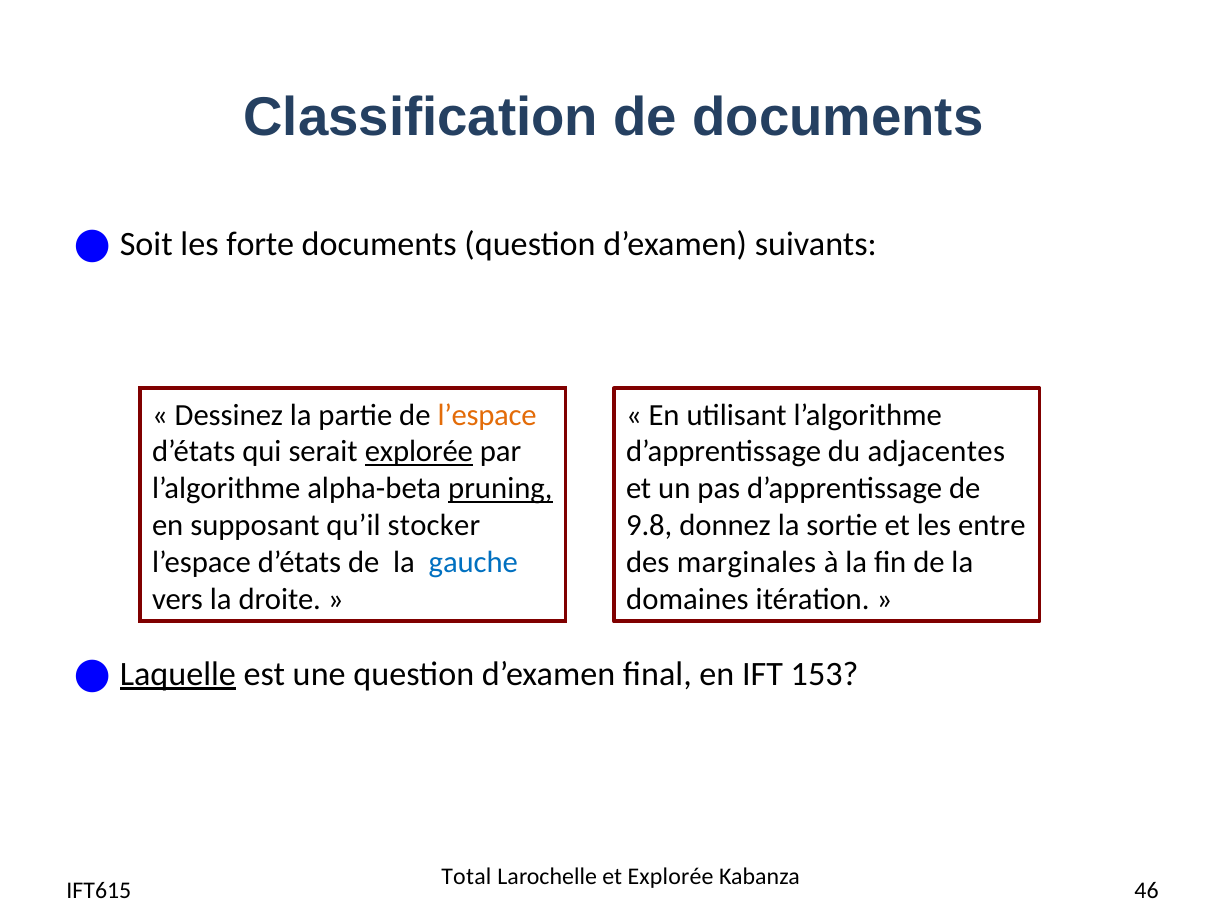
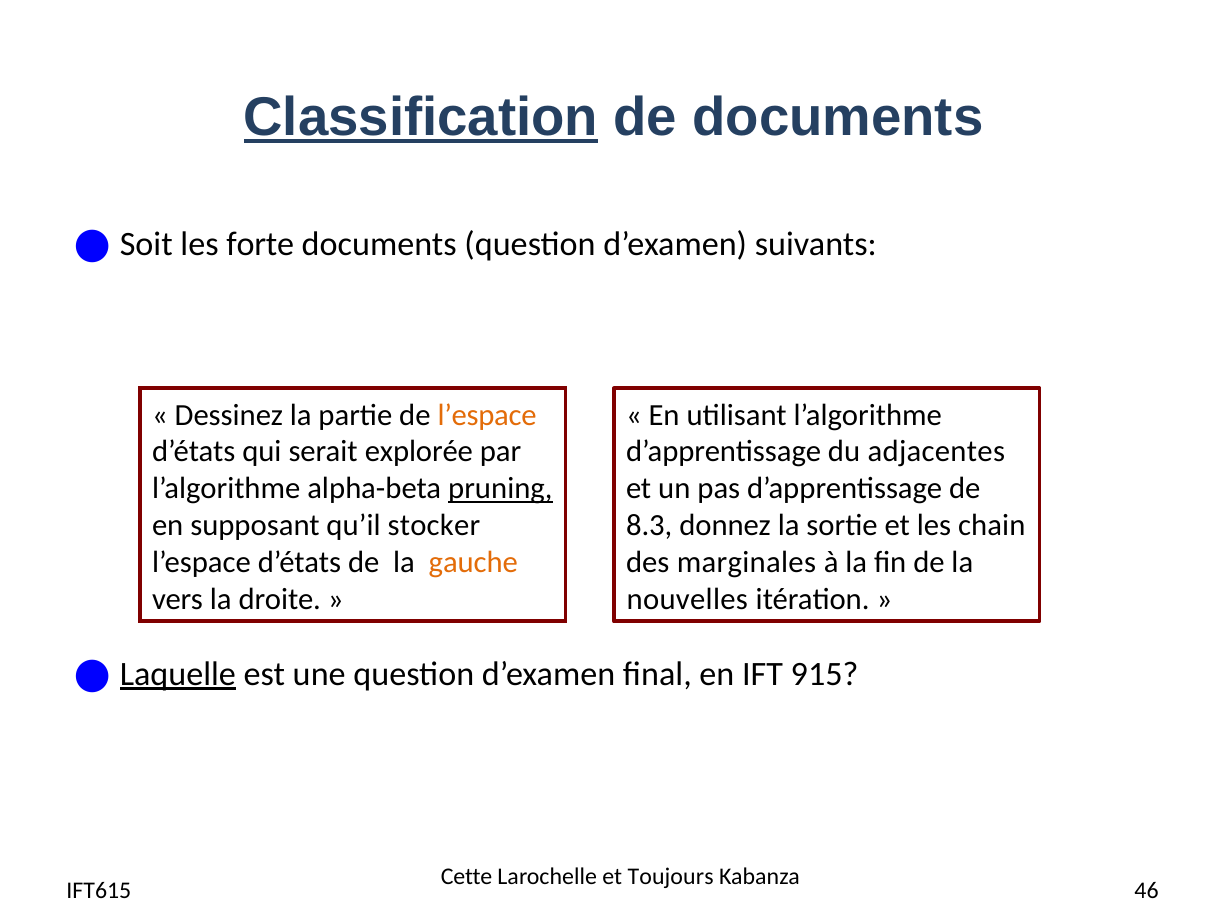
Classification underline: none -> present
explorée at (419, 452) underline: present -> none
9.8: 9.8 -> 8.3
entre: entre -> chain
gauche colour: blue -> orange
domaines: domaines -> nouvelles
153: 153 -> 915
Total: Total -> Cette
et Explorée: Explorée -> Toujours
